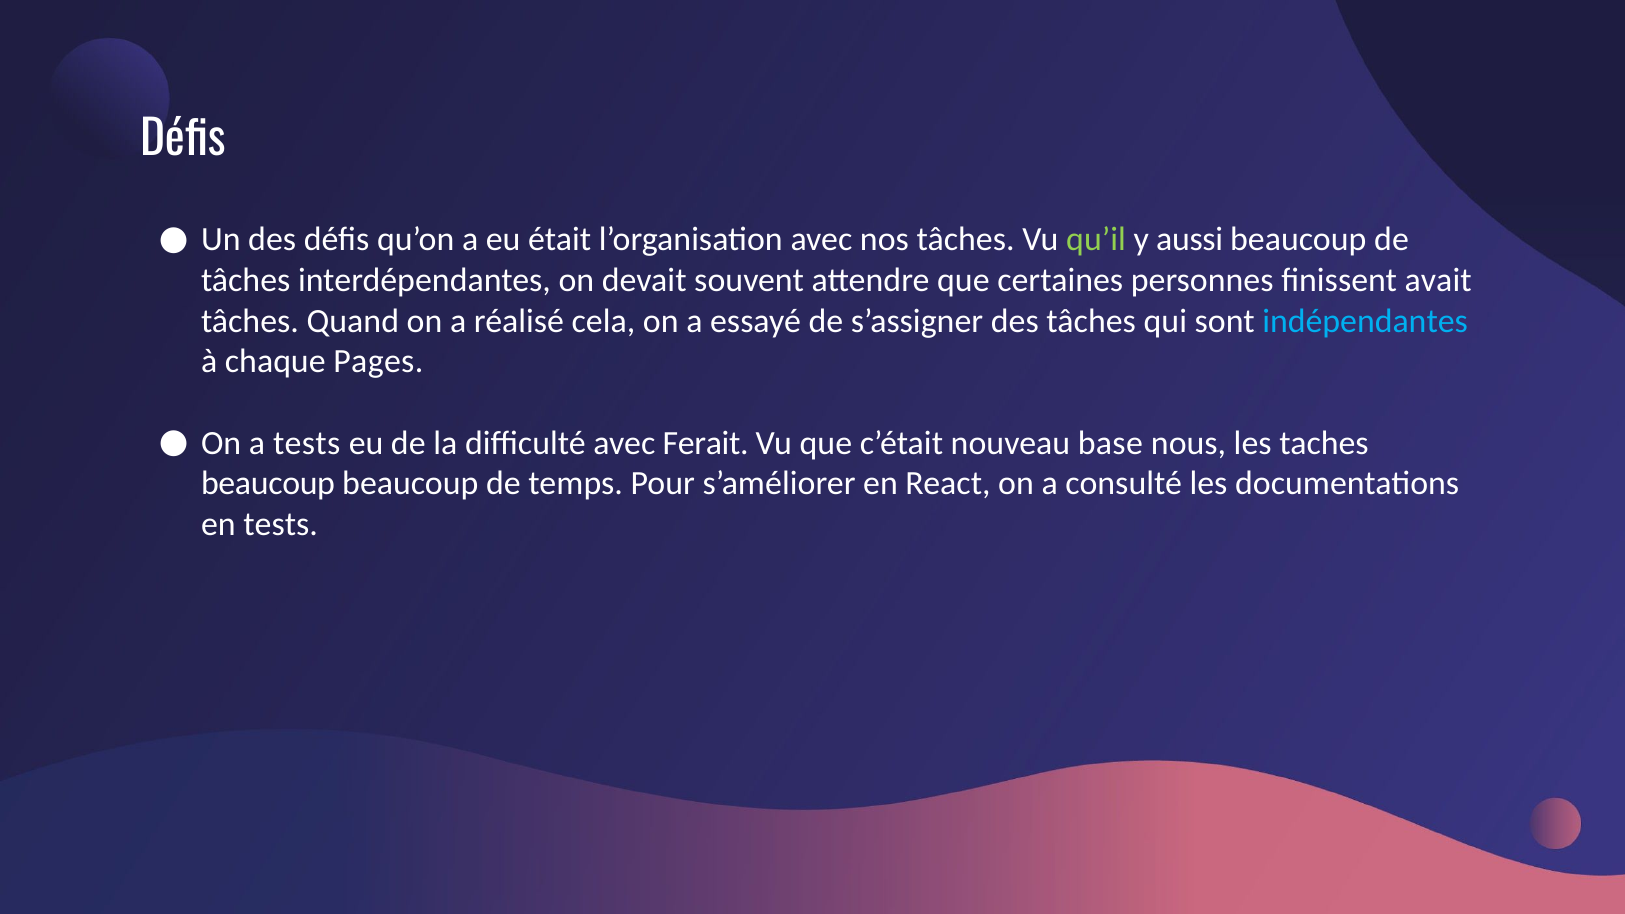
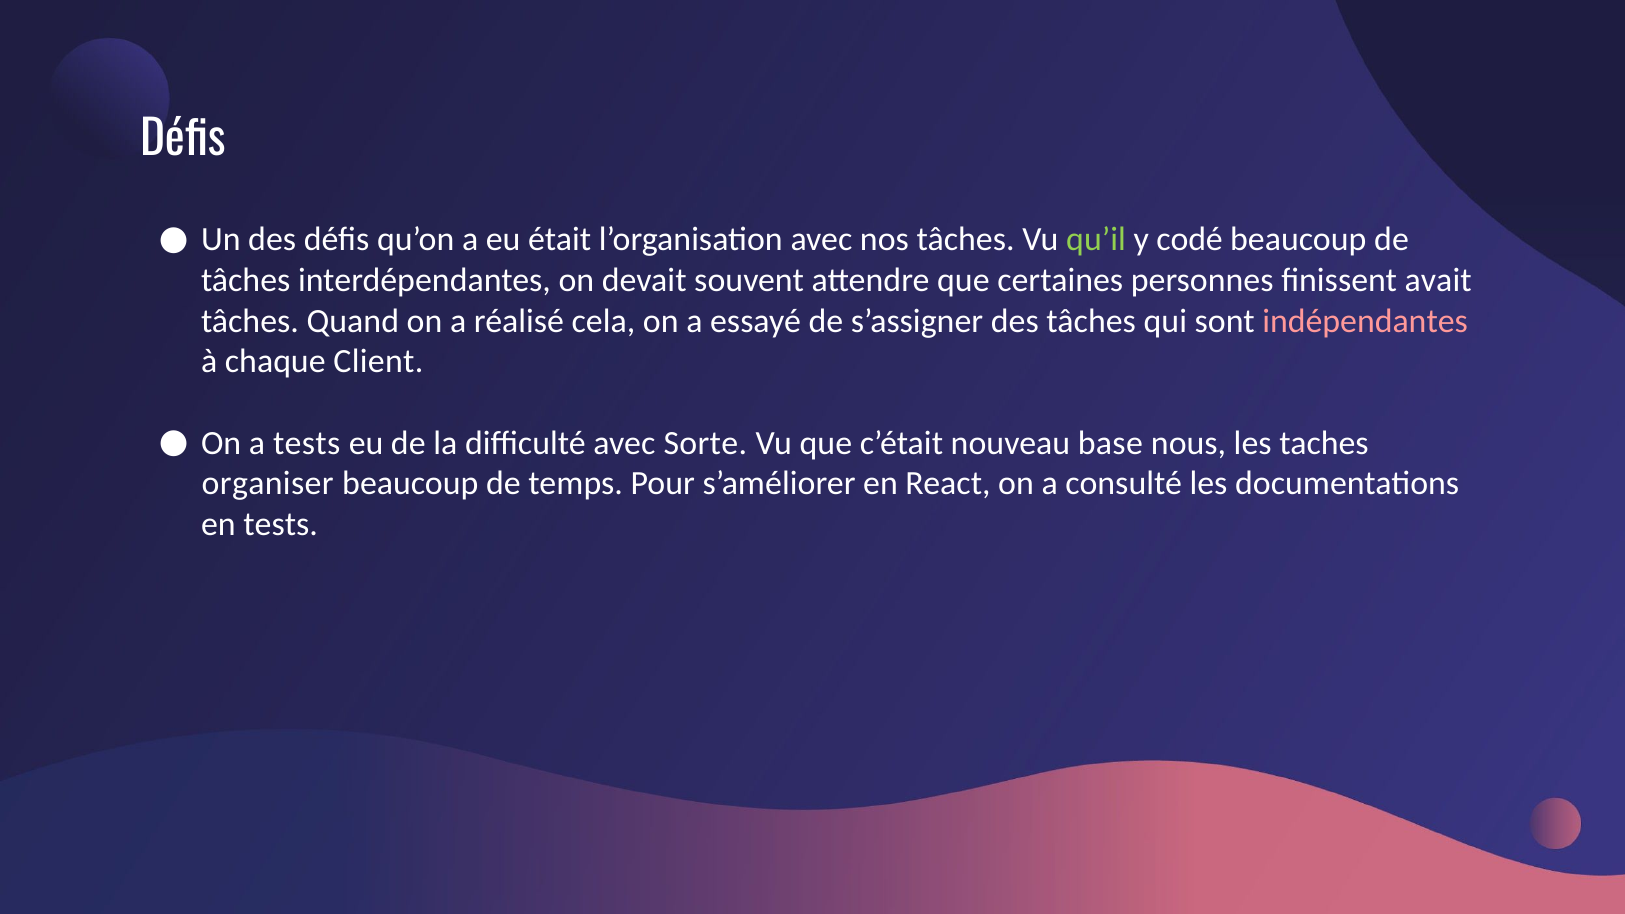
aussi: aussi -> codé
indépendantes colour: light blue -> pink
Pages: Pages -> Client
Ferait: Ferait -> Sorte
beaucoup at (268, 484): beaucoup -> organiser
